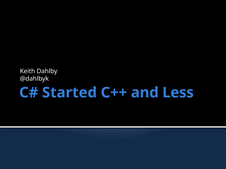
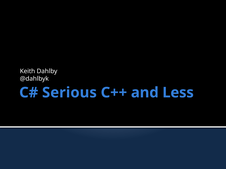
Started: Started -> Serious
